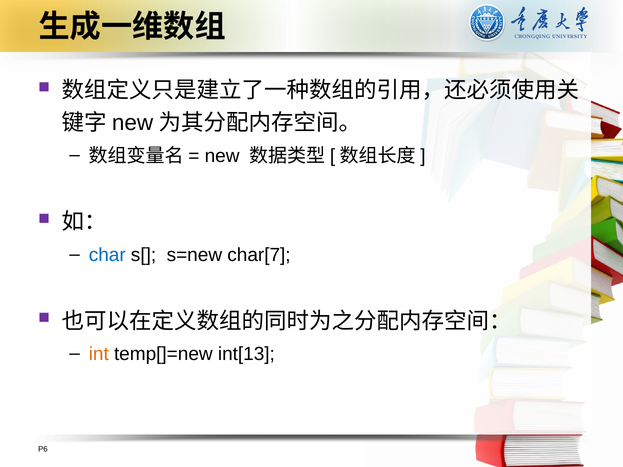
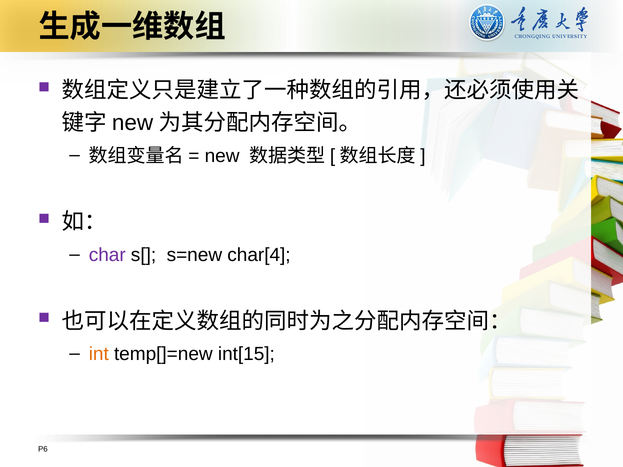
char colour: blue -> purple
char[7: char[7 -> char[4
int[13: int[13 -> int[15
